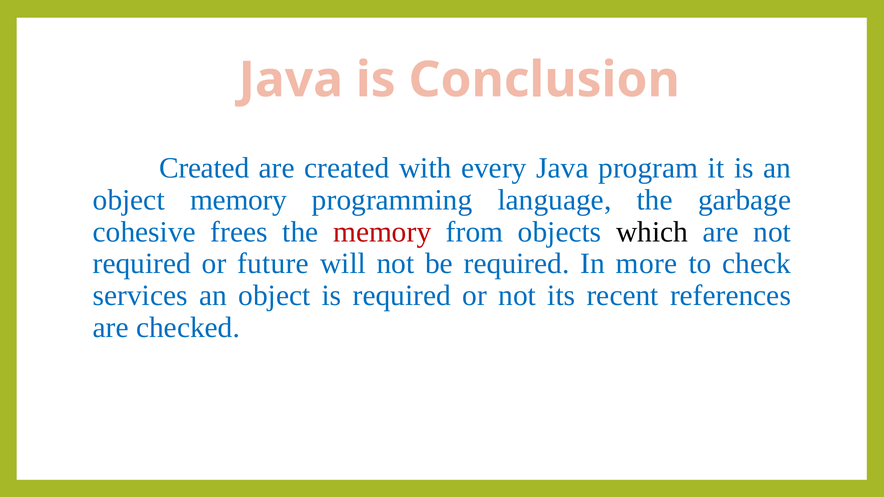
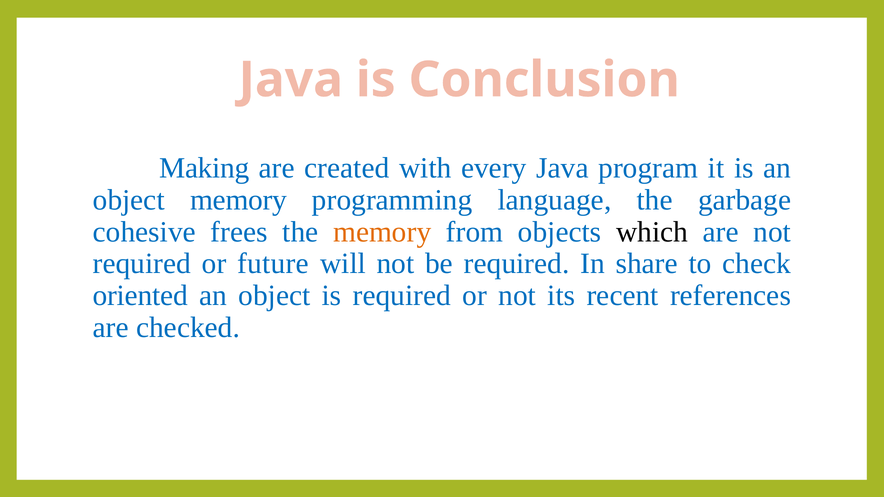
Created at (204, 168): Created -> Making
memory at (382, 232) colour: red -> orange
more: more -> share
services: services -> oriented
